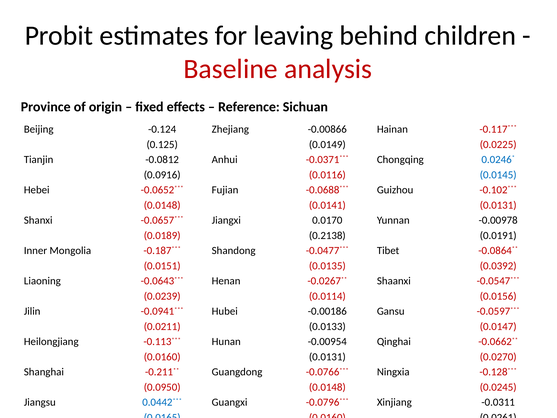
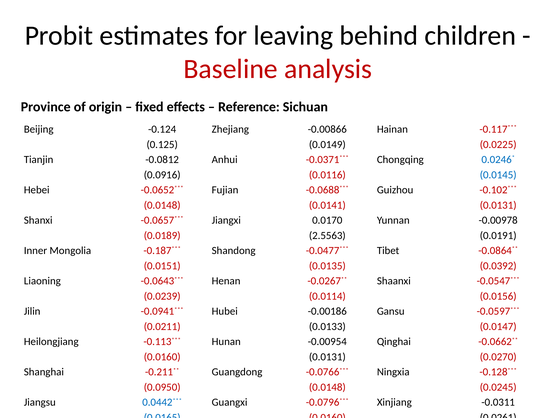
0.2138: 0.2138 -> 2.5563
